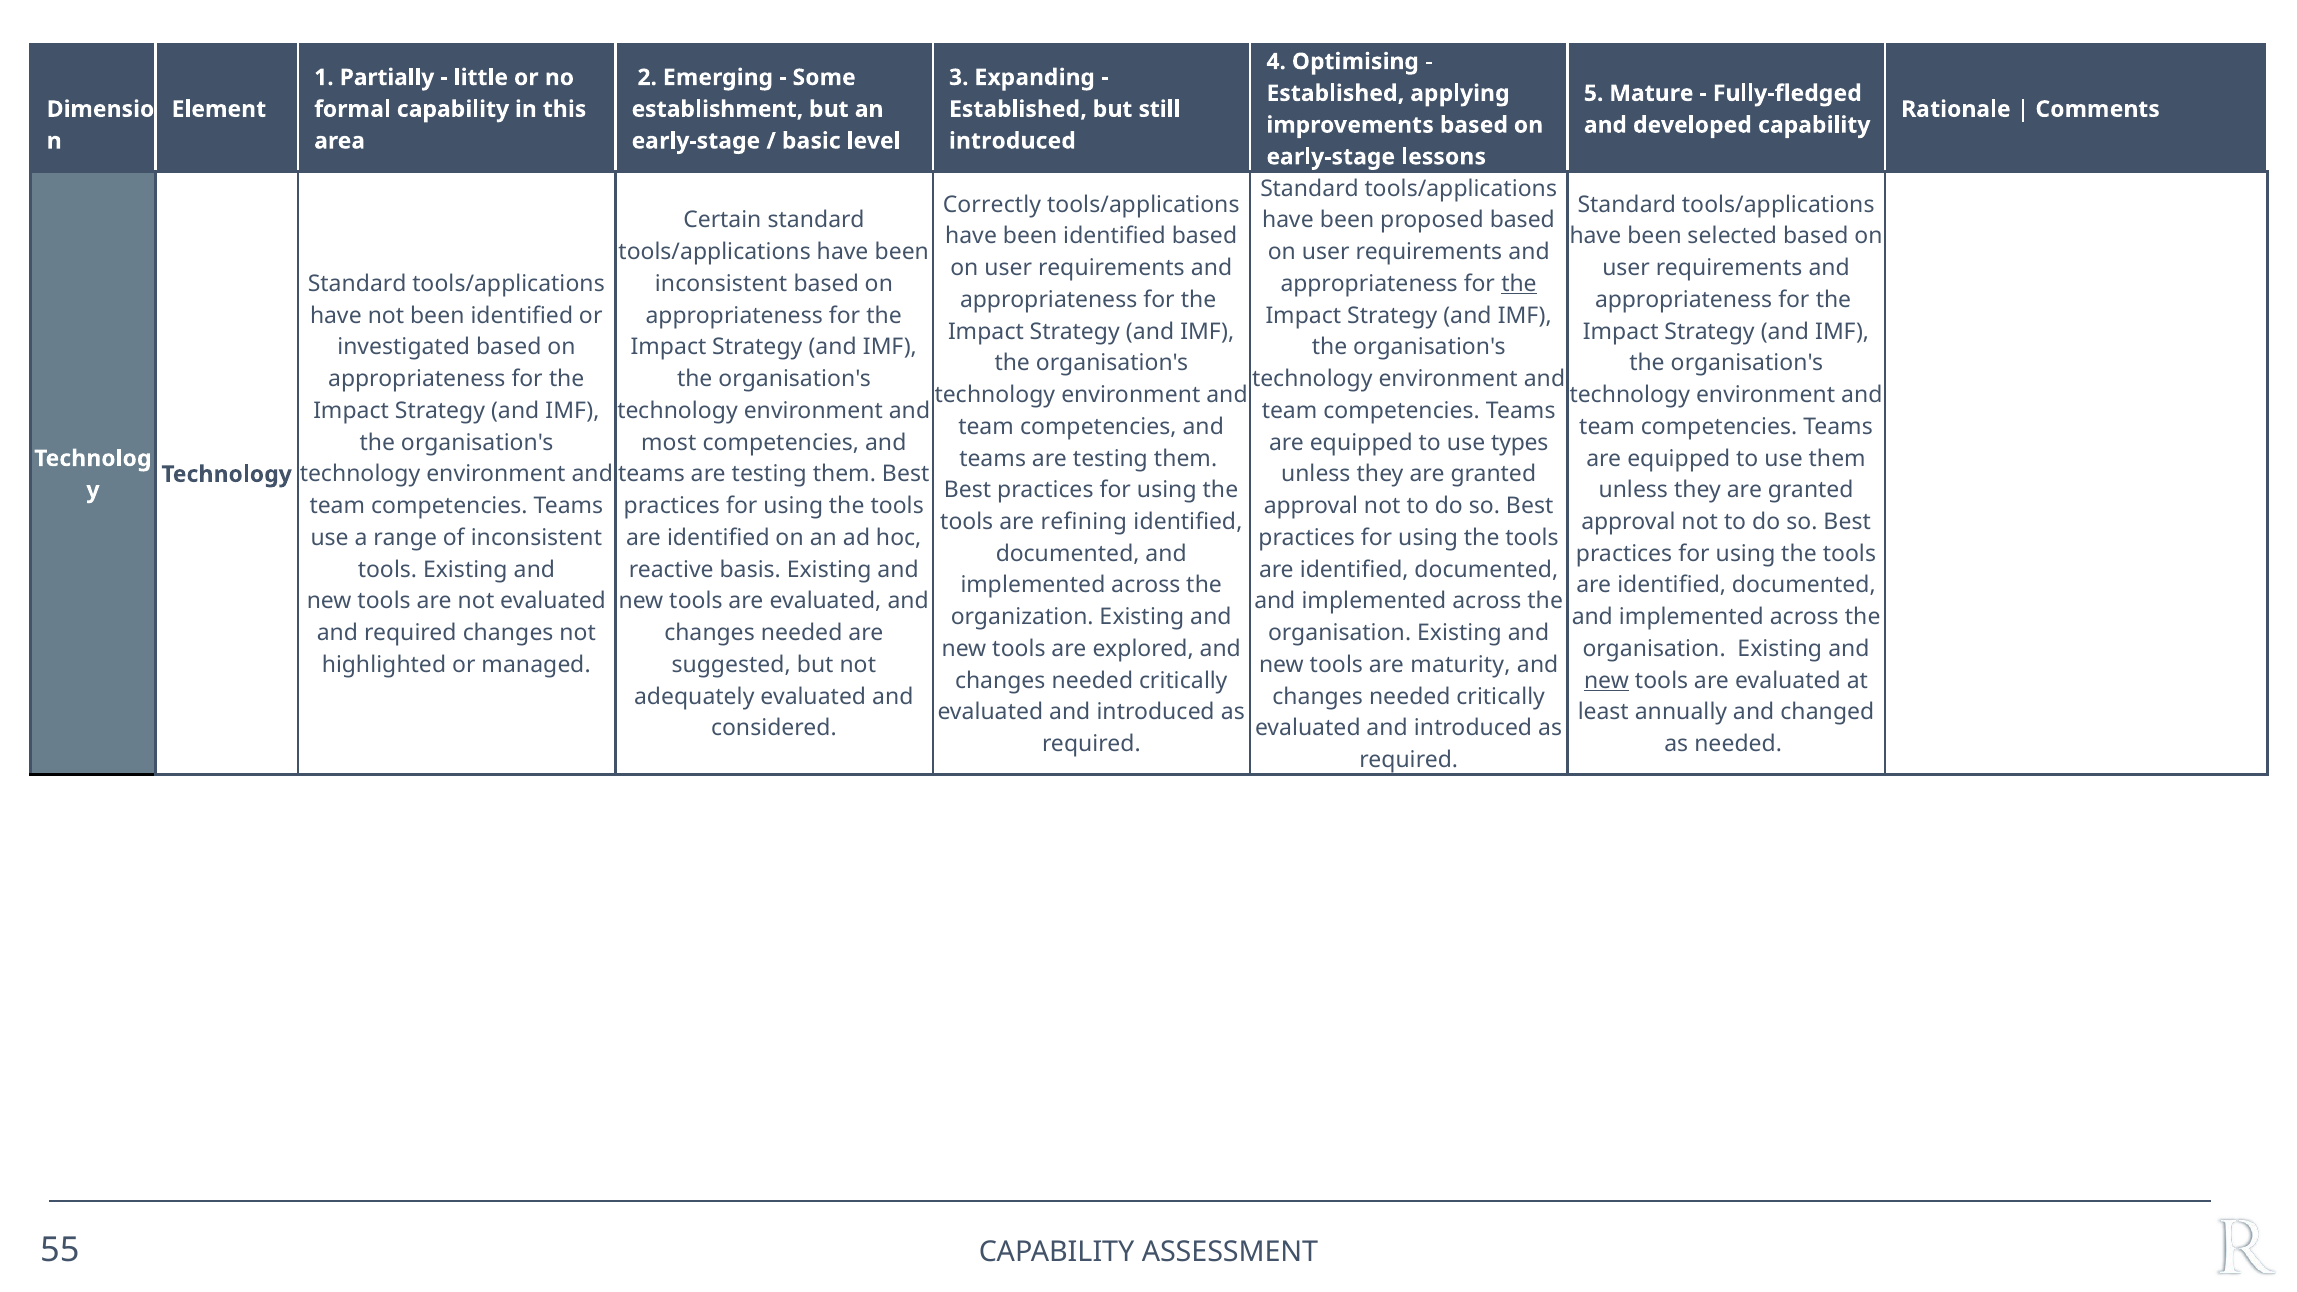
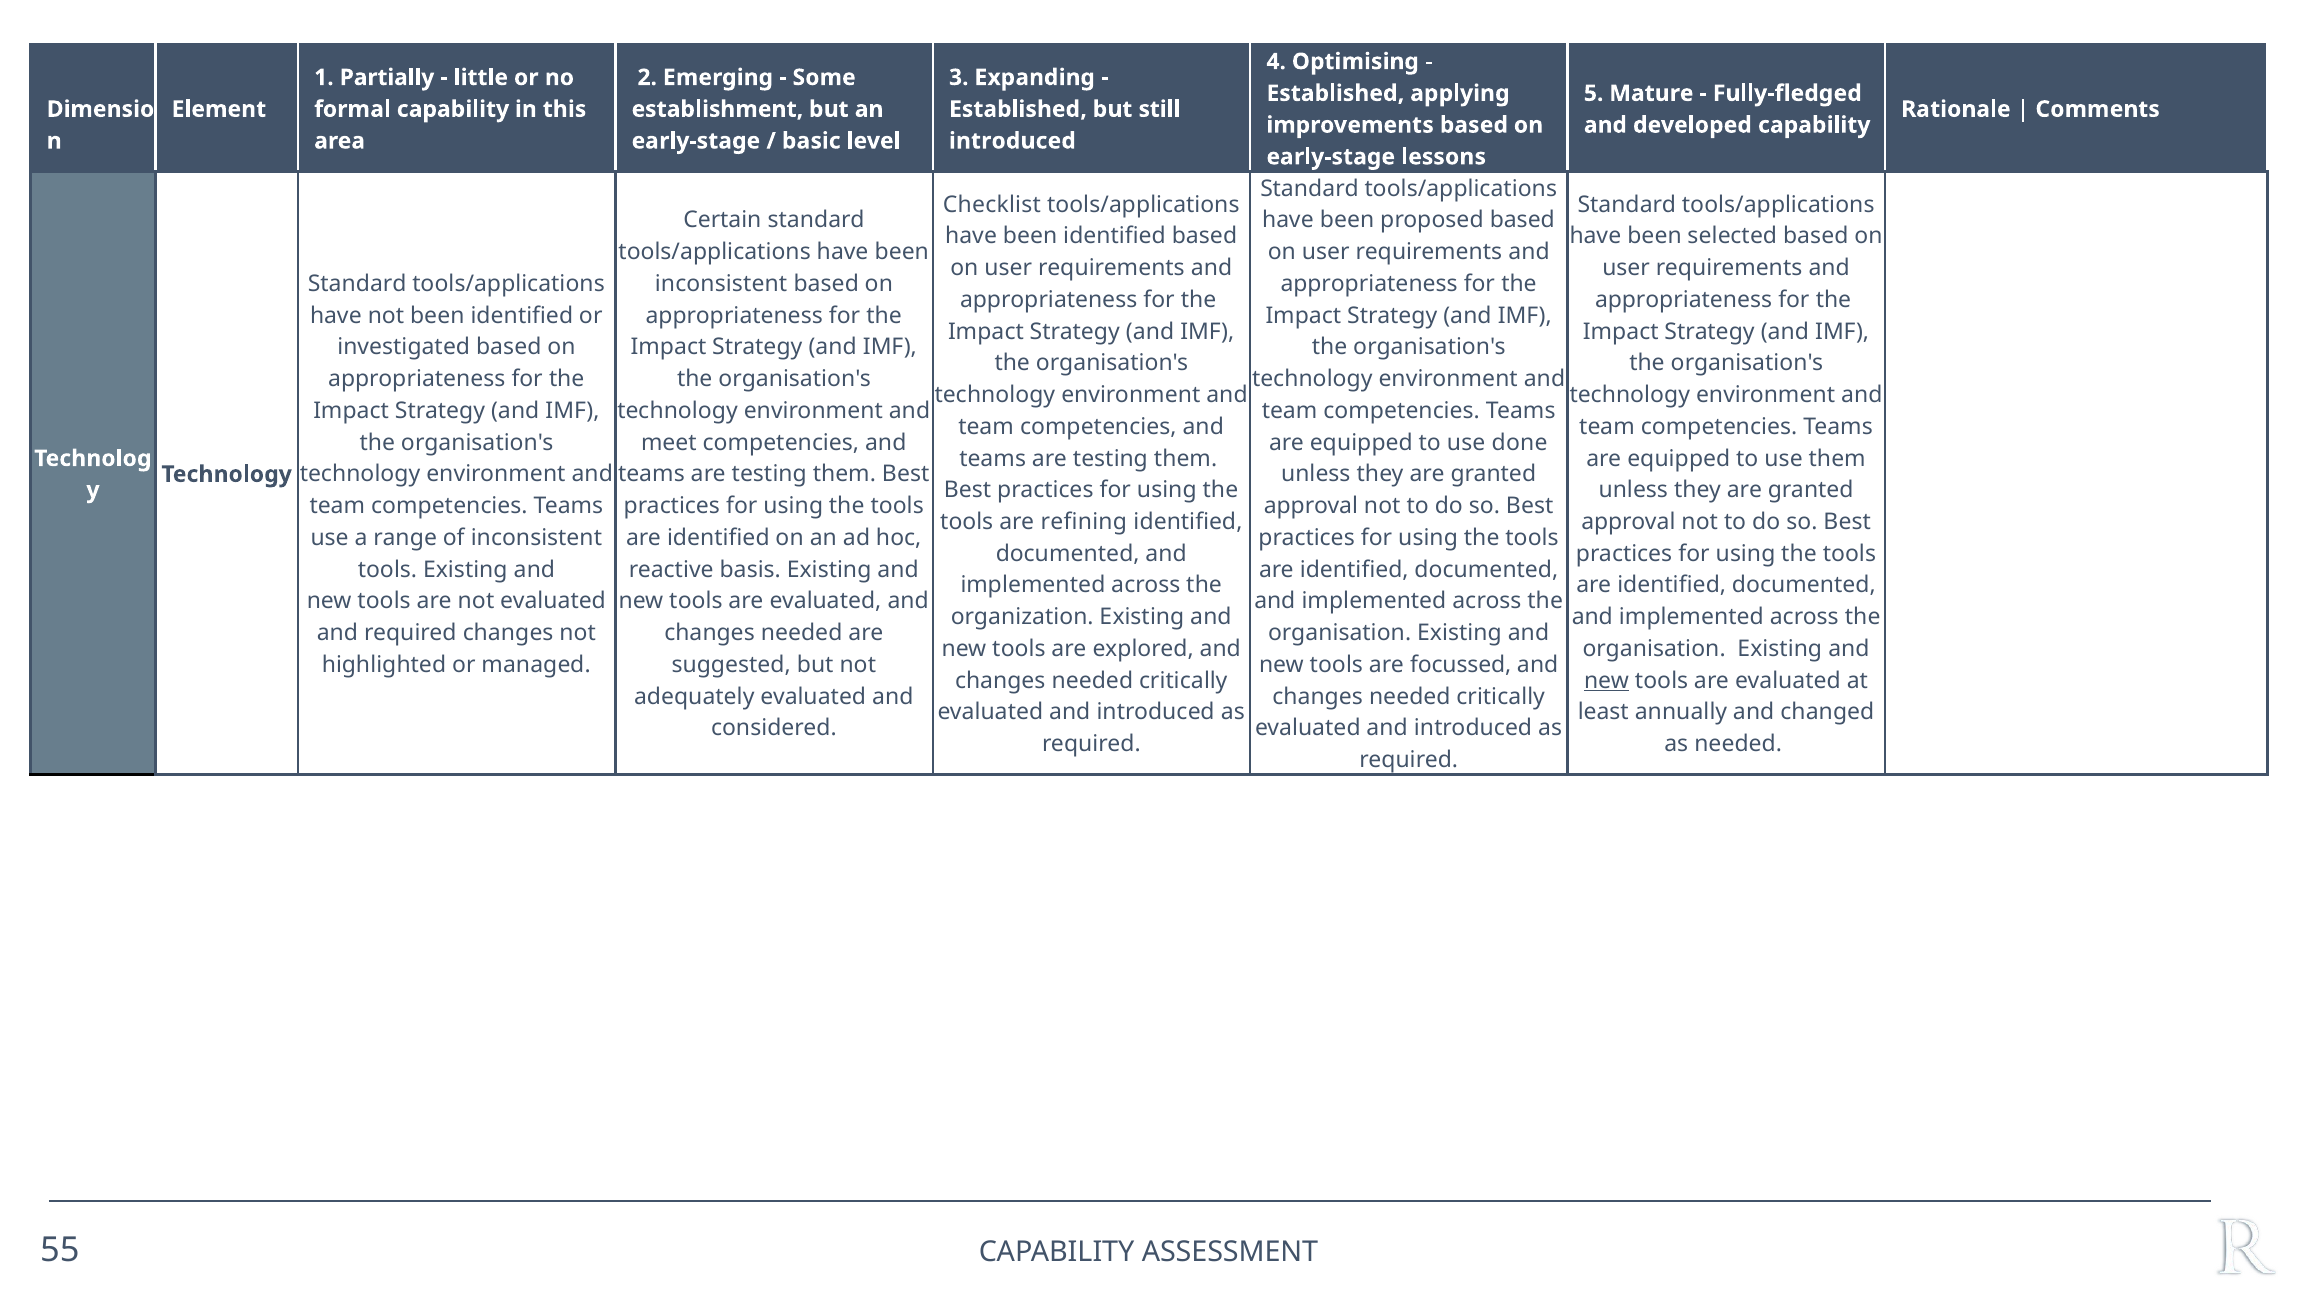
Correctly: Correctly -> Checklist
the at (1519, 284) underline: present -> none
most: most -> meet
types: types -> done
maturity: maturity -> focussed
